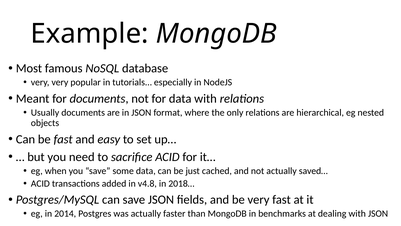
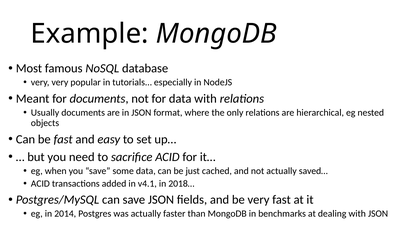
v4.8: v4.8 -> v4.1
